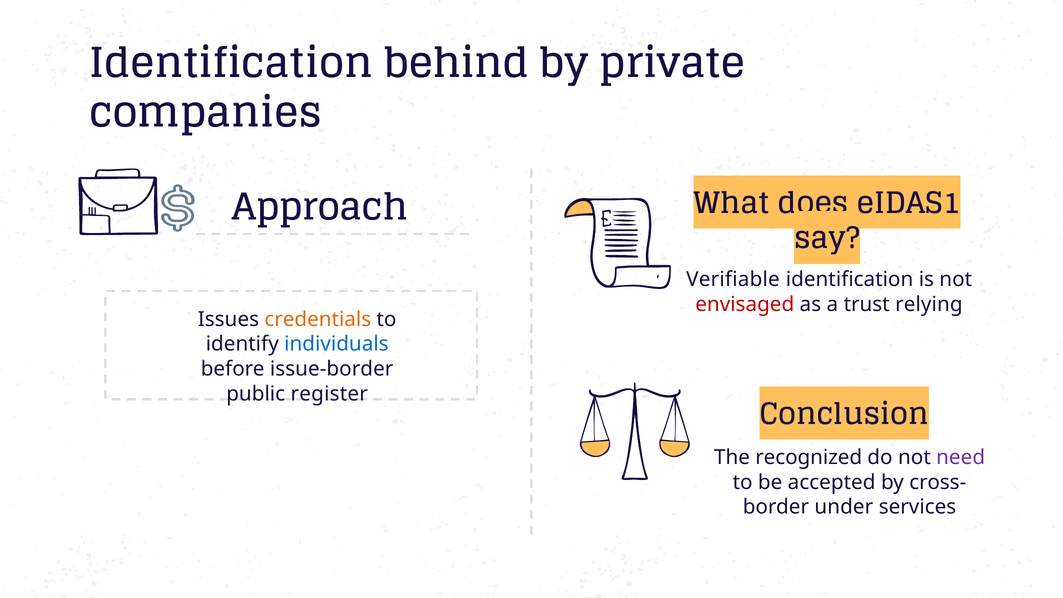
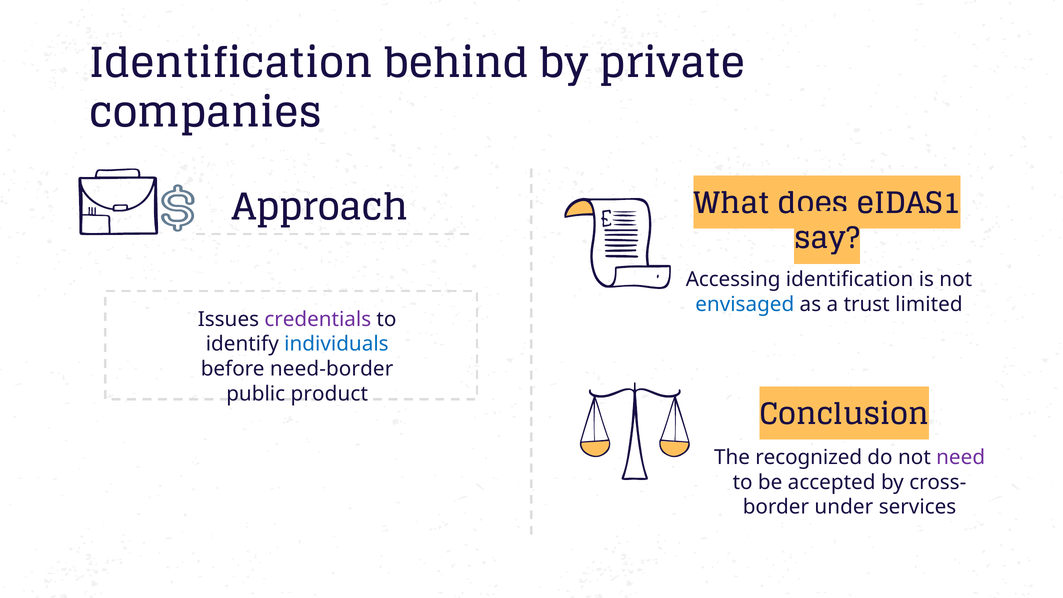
Verifiable: Verifiable -> Accessing
envisaged colour: red -> blue
relying: relying -> limited
credentials colour: orange -> purple
issue-border: issue-border -> need-border
register: register -> product
